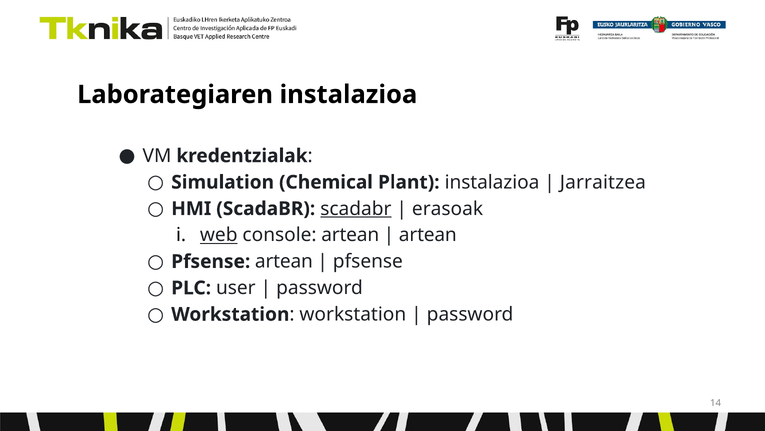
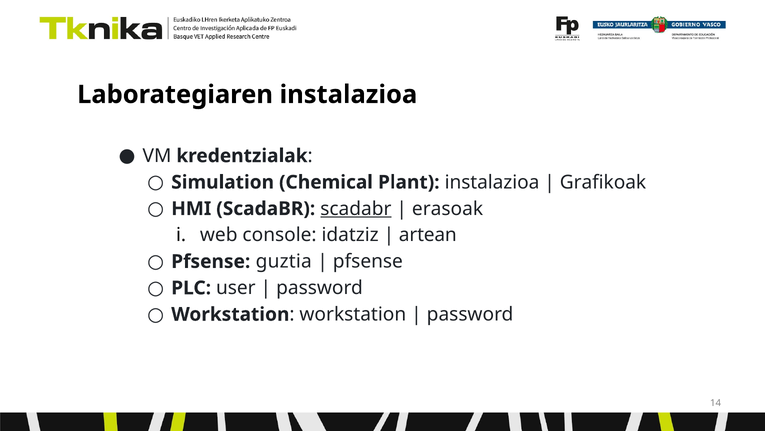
Jarraitzea: Jarraitzea -> Grafikoak
web underline: present -> none
console artean: artean -> idatziz
artean at (284, 261): artean -> guztia
